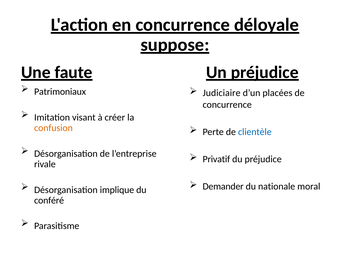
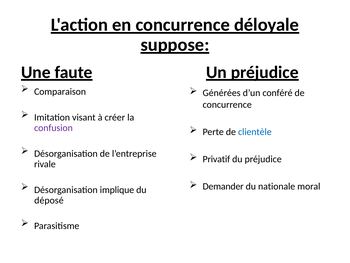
Patrimoniaux: Patrimoniaux -> Comparaison
Judiciaire: Judiciaire -> Générées
placées: placées -> conféré
confusion colour: orange -> purple
conféré: conféré -> déposé
